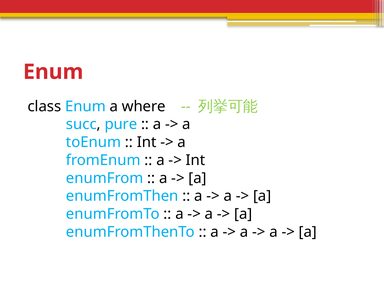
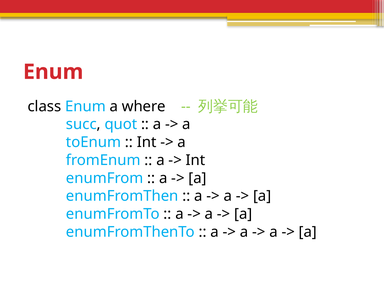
pure: pure -> quot
